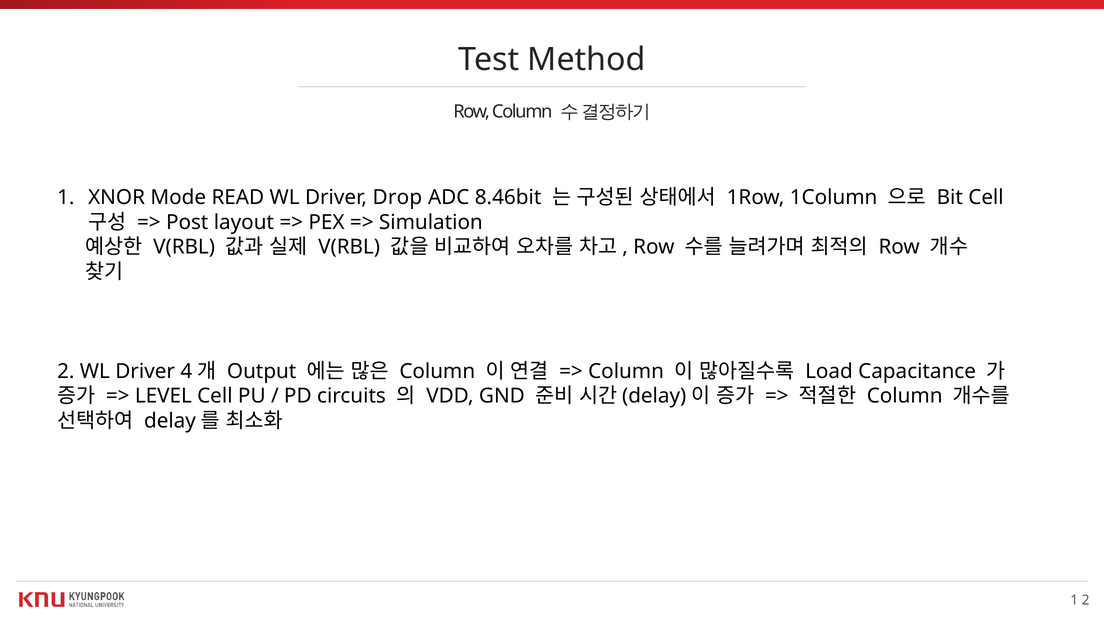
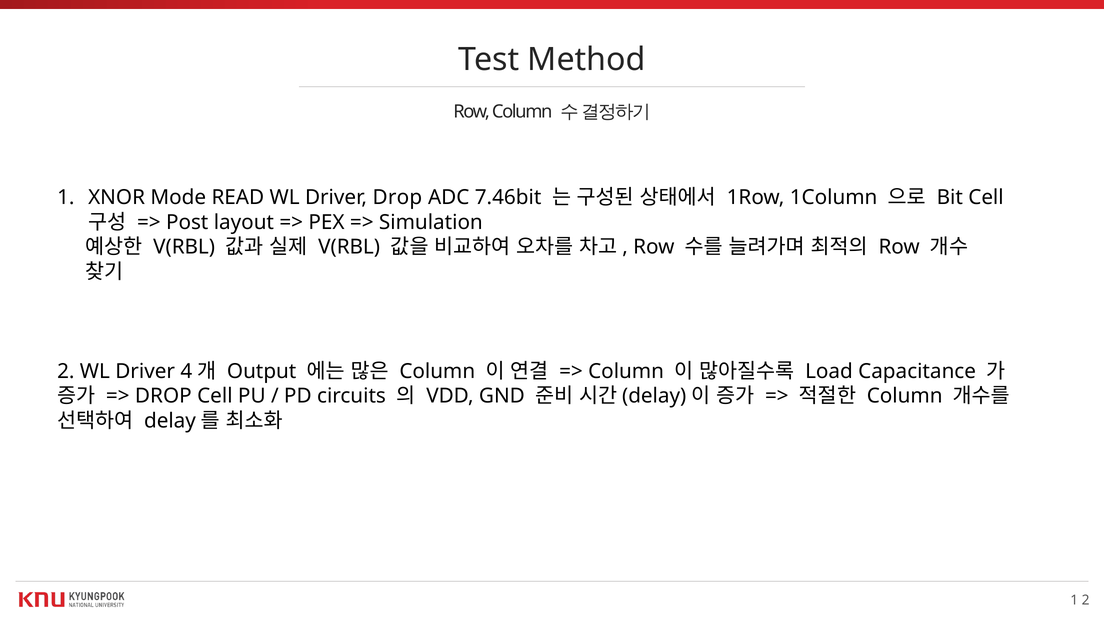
8.46bit: 8.46bit -> 7.46bit
LEVEL at (163, 396): LEVEL -> DROP
